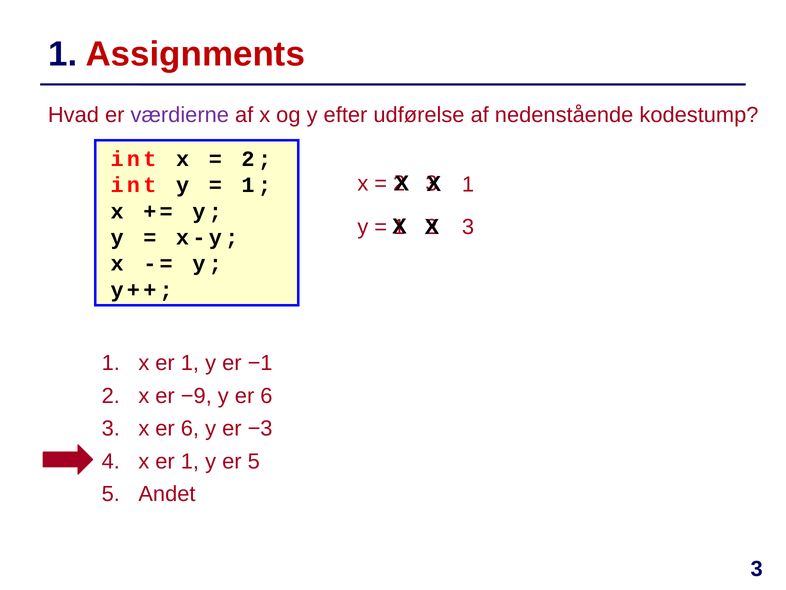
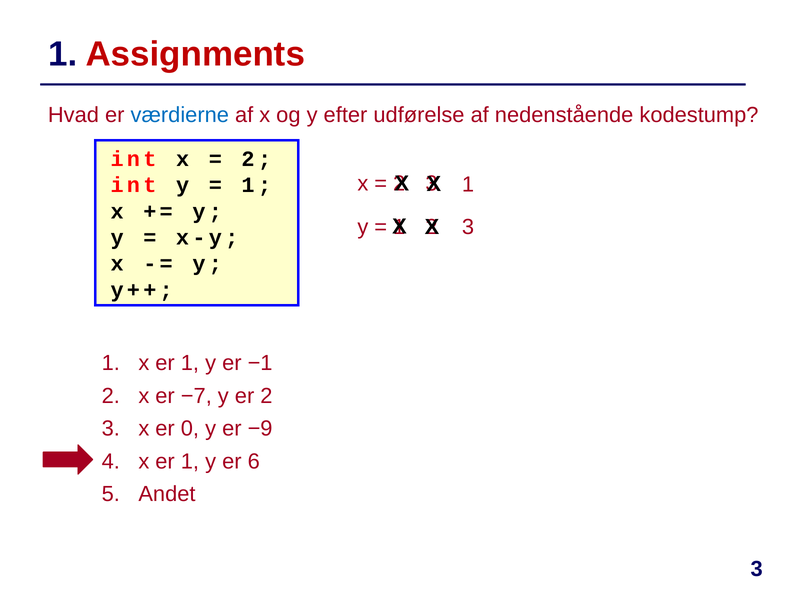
værdierne colour: purple -> blue
−9: −9 -> −7
y er 6: 6 -> 2
x er 6: 6 -> 0
−3: −3 -> −9
er 5: 5 -> 6
